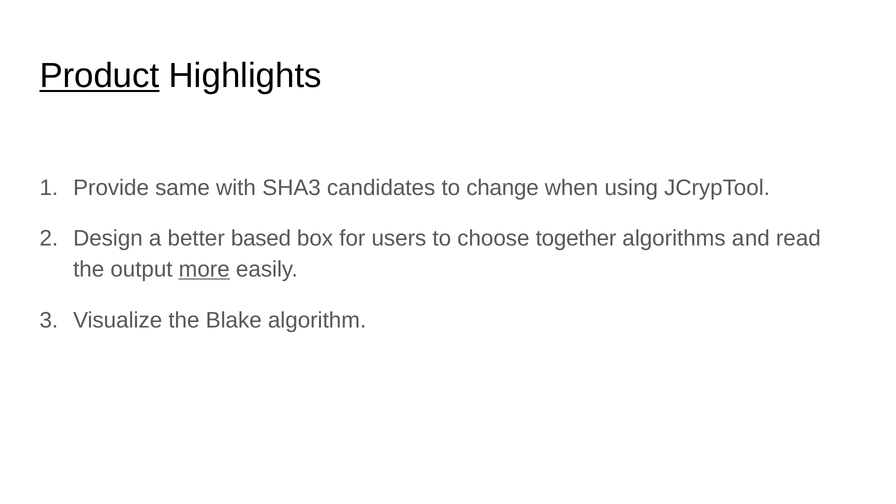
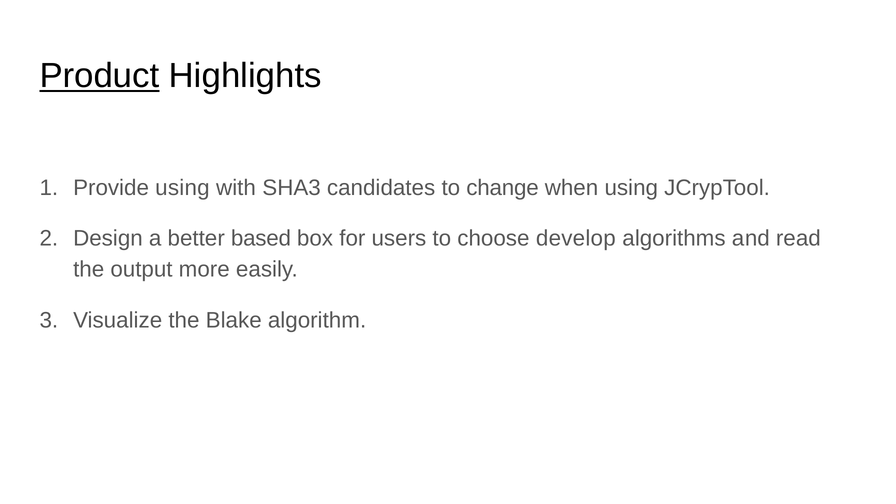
Provide same: same -> using
together: together -> develop
more underline: present -> none
